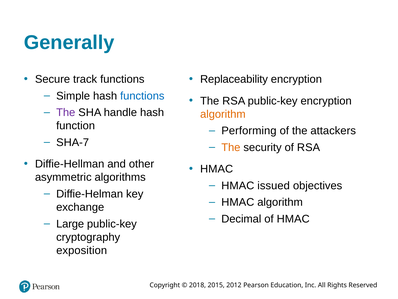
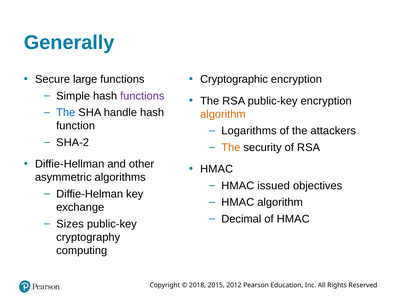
track: track -> large
Replaceability: Replaceability -> Cryptographic
functions at (142, 96) colour: blue -> purple
The at (66, 112) colour: purple -> blue
Performing: Performing -> Logarithms
A-7: A-7 -> A-2
Large: Large -> Sizes
exposition: exposition -> computing
